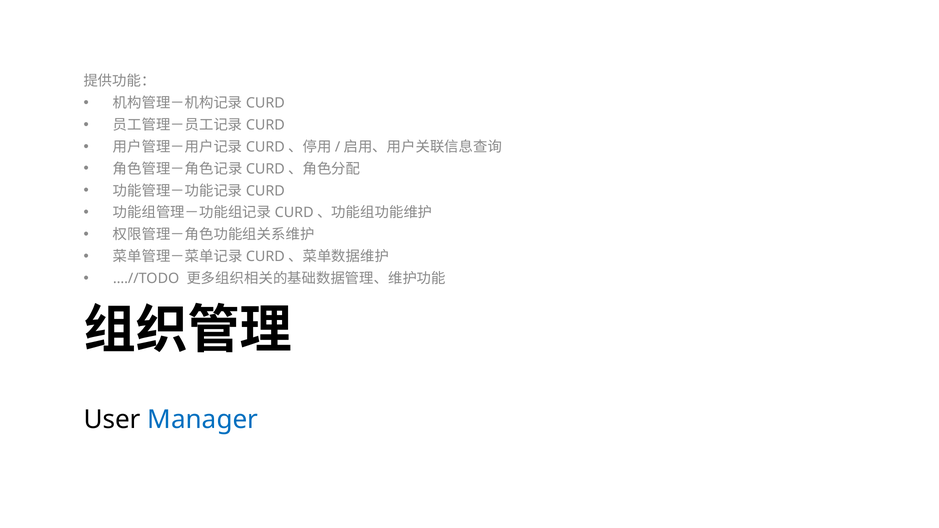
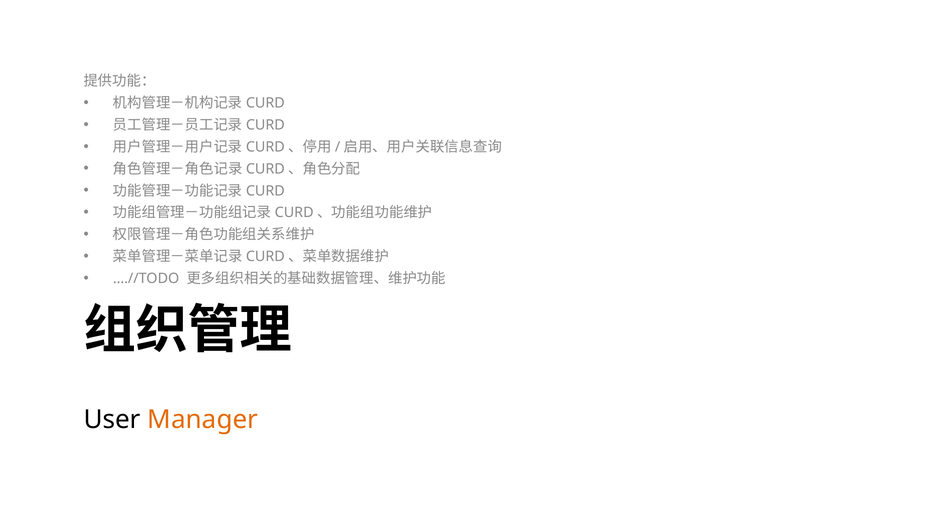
Manager colour: blue -> orange
